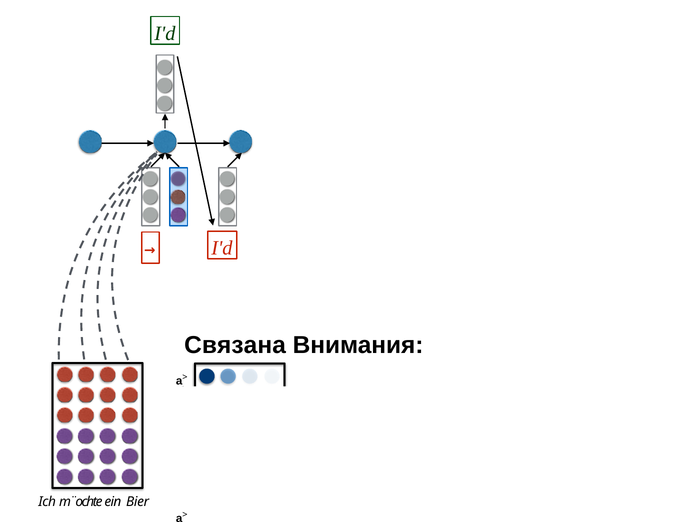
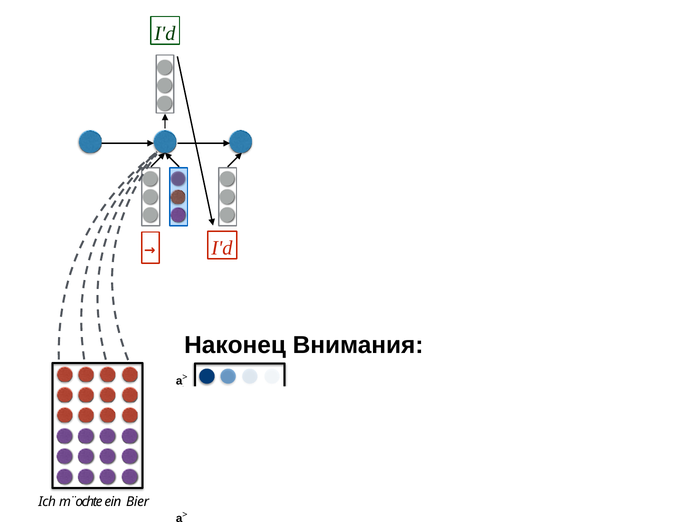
Связана: Связана -> Наконец
